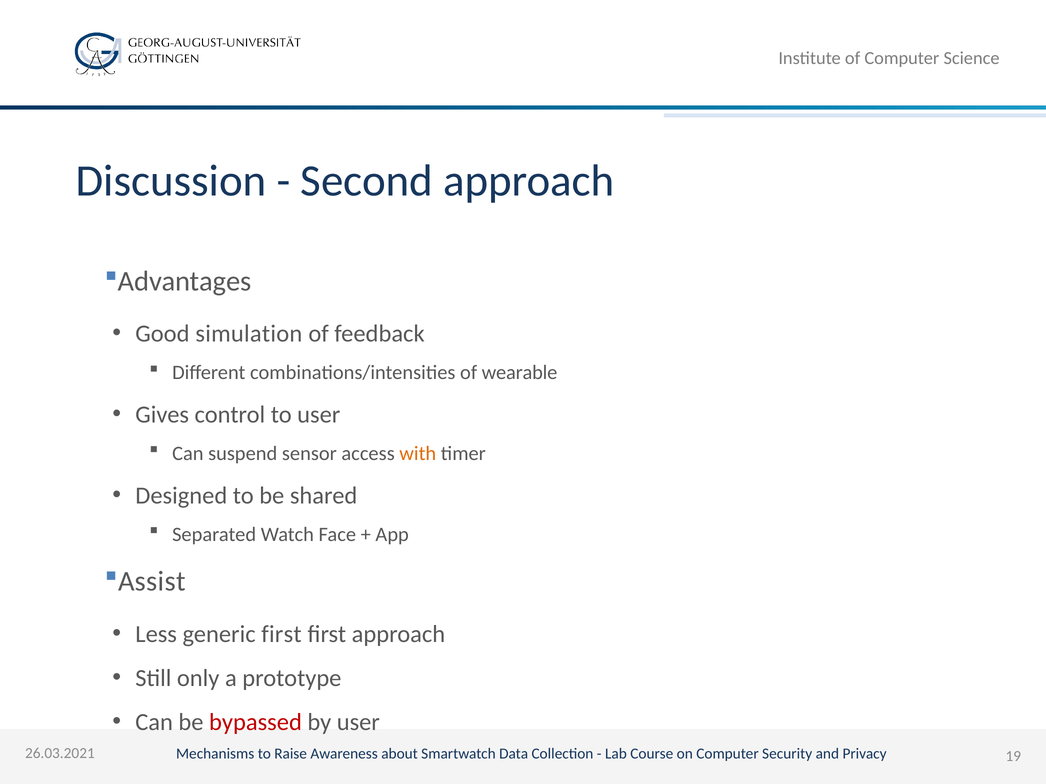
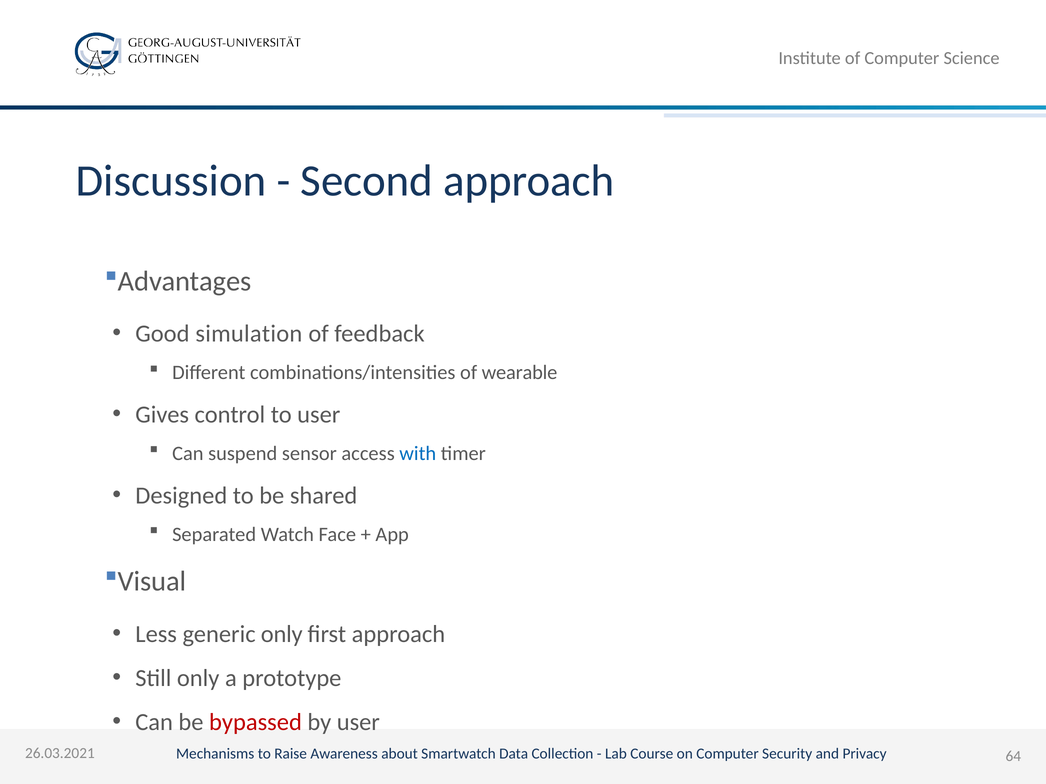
with colour: orange -> blue
Assist: Assist -> Visual
generic first: first -> only
19: 19 -> 64
